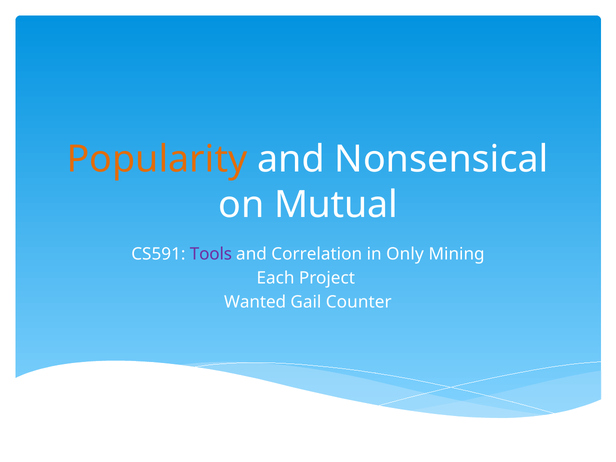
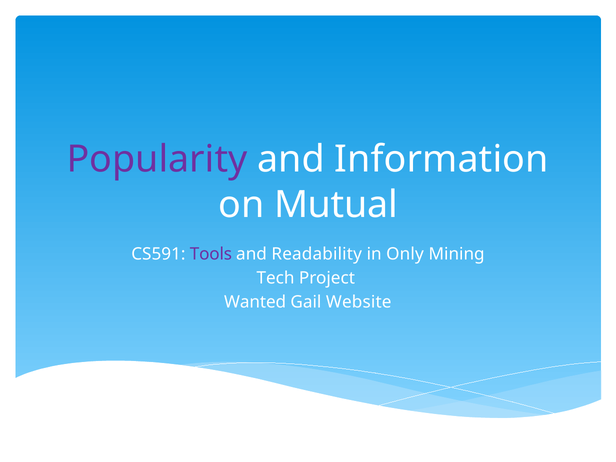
Popularity colour: orange -> purple
Nonsensical: Nonsensical -> Information
Correlation: Correlation -> Readability
Each: Each -> Tech
Counter: Counter -> Website
